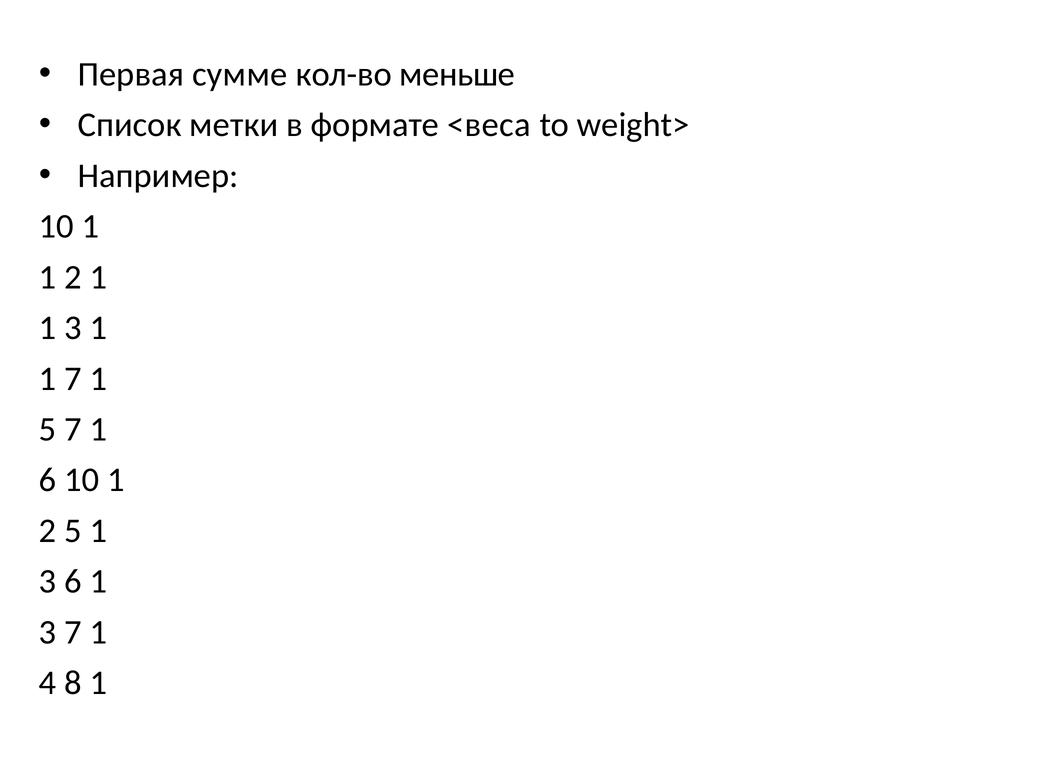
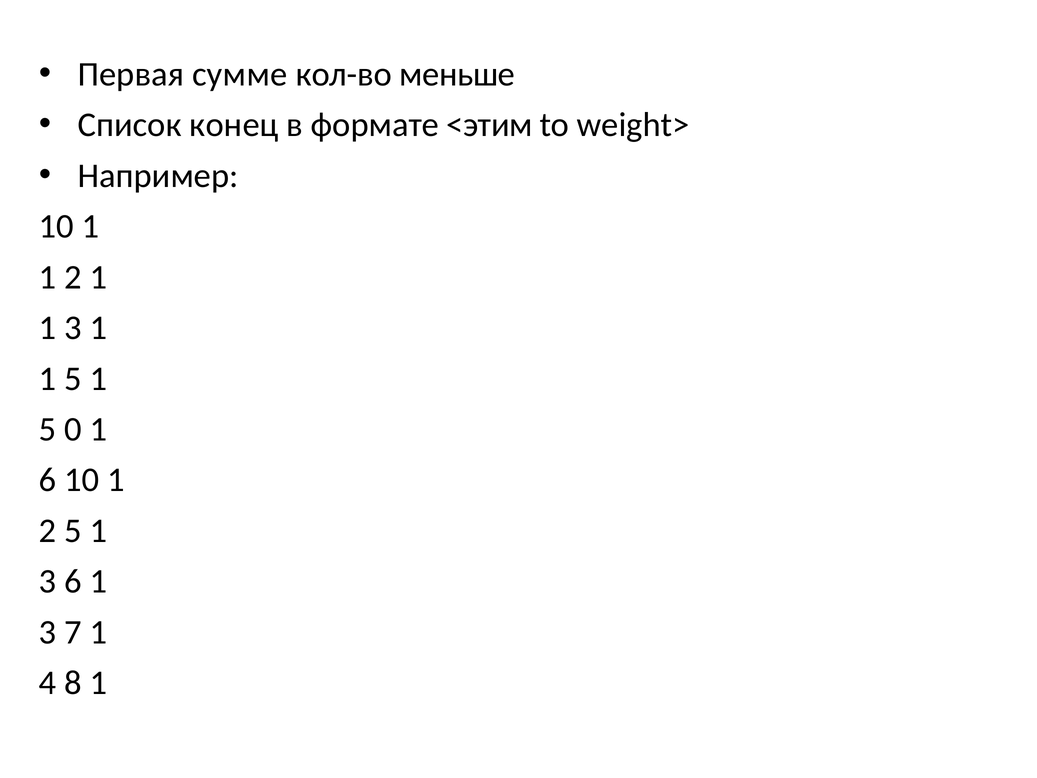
метки: метки -> конец
<веса: <веса -> <этим
7 at (73, 378): 7 -> 5
5 7: 7 -> 0
